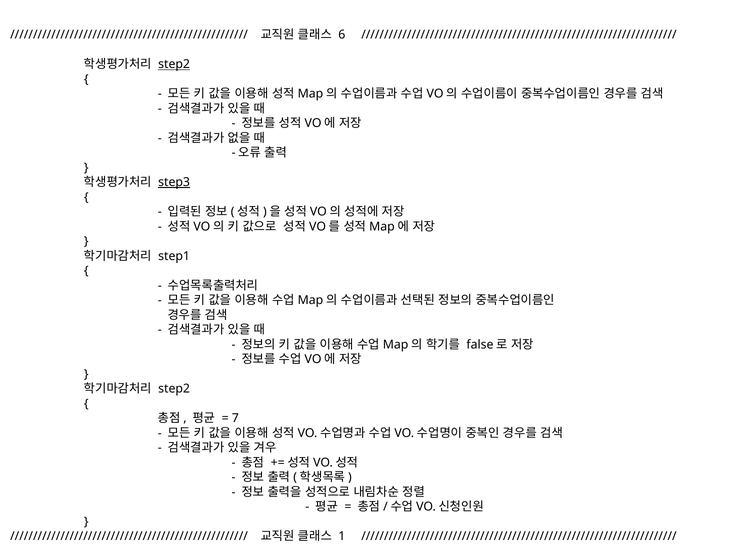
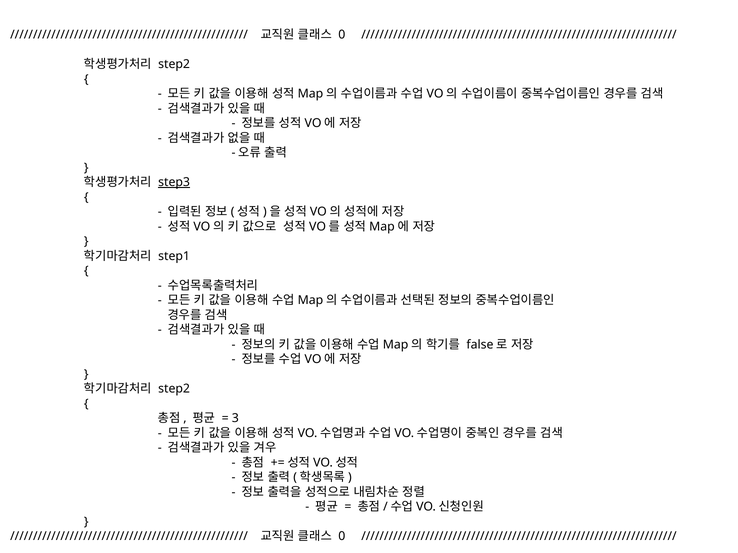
6 at (342, 35): 6 -> 0
step2 at (174, 64) underline: present -> none
7: 7 -> 3
1 at (342, 537): 1 -> 0
